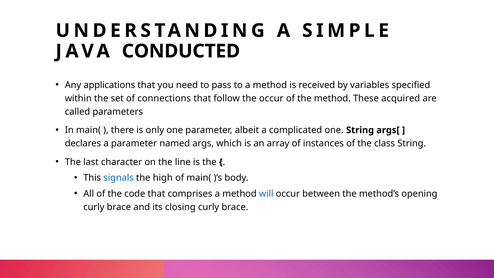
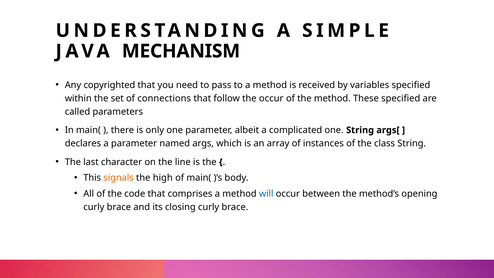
CONDUCTED: CONDUCTED -> MECHANISM
applications: applications -> copyrighted
These acquired: acquired -> specified
signals colour: blue -> orange
